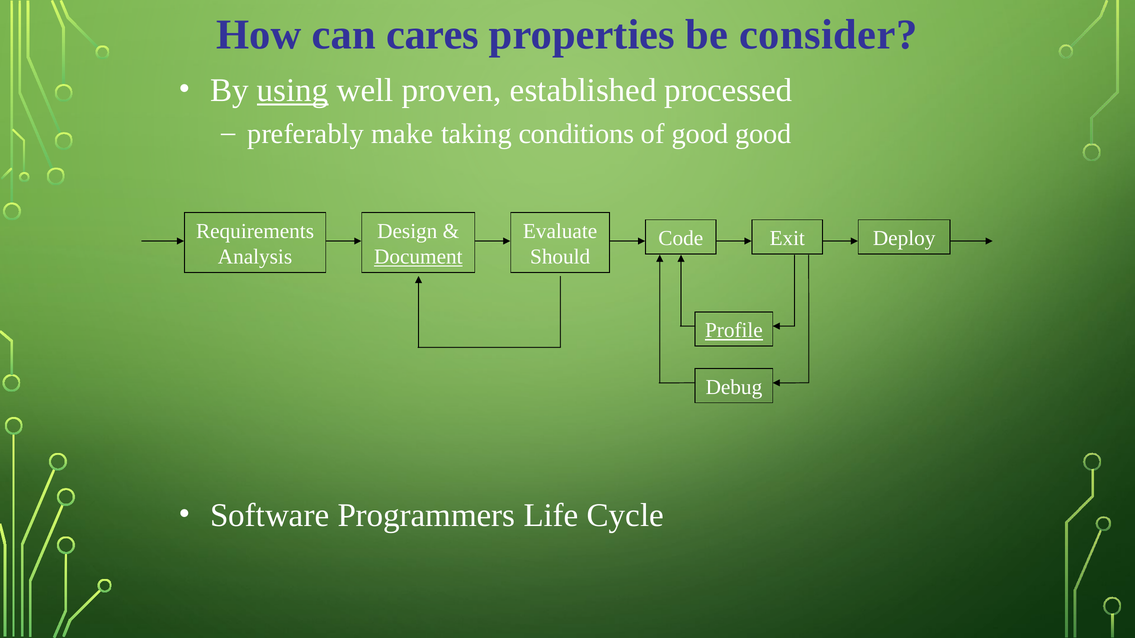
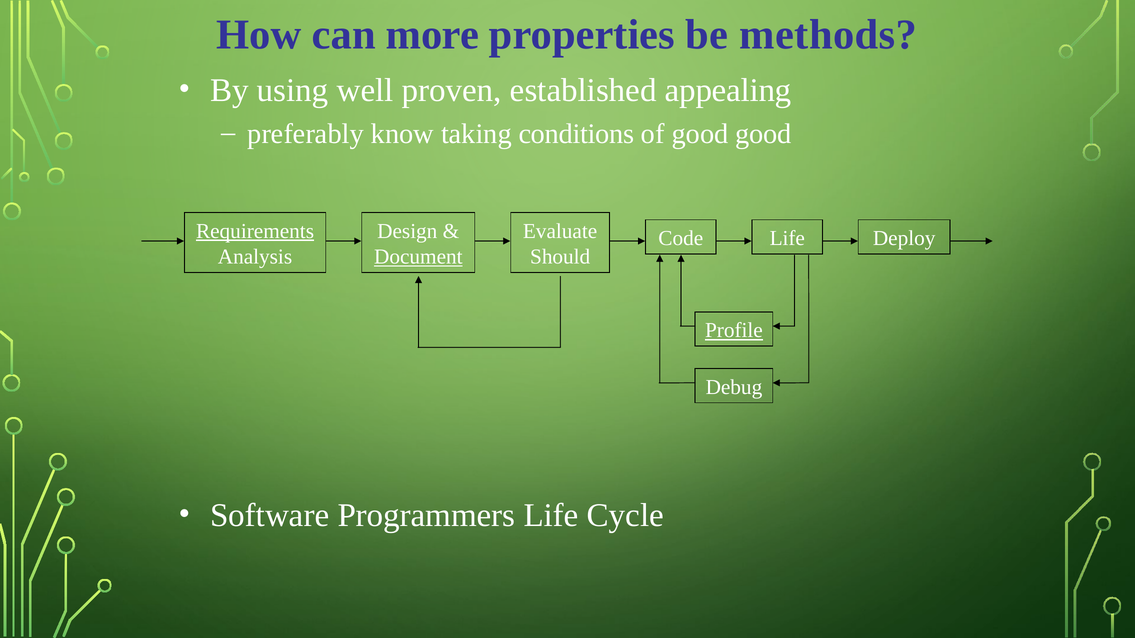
cares: cares -> more
consider: consider -> methods
using underline: present -> none
processed: processed -> appealing
make: make -> know
Requirements underline: none -> present
Code Exit: Exit -> Life
